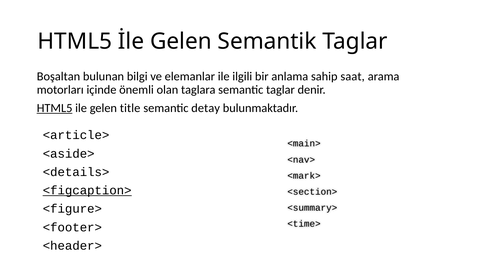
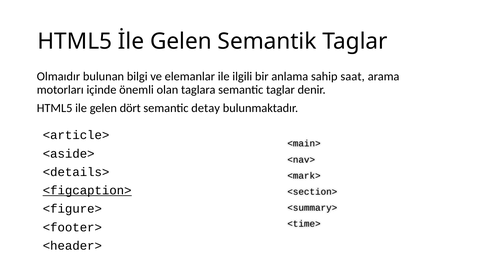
Boşaltan: Boşaltan -> Olmaıdır
HTML5 at (55, 108) underline: present -> none
title: title -> dört
